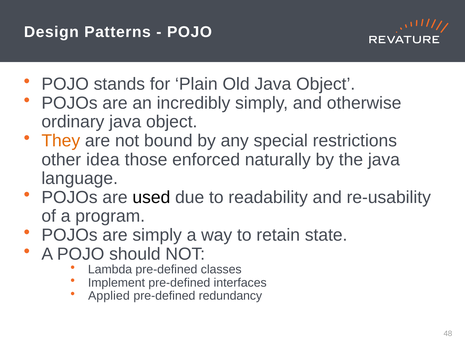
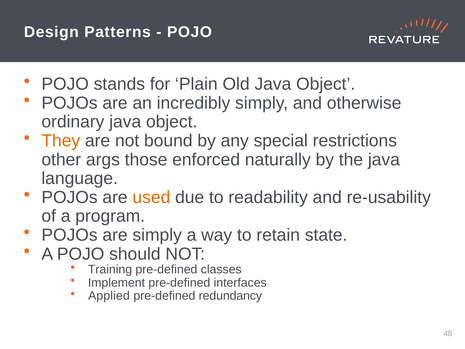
idea: idea -> args
used colour: black -> orange
Lambda: Lambda -> Training
